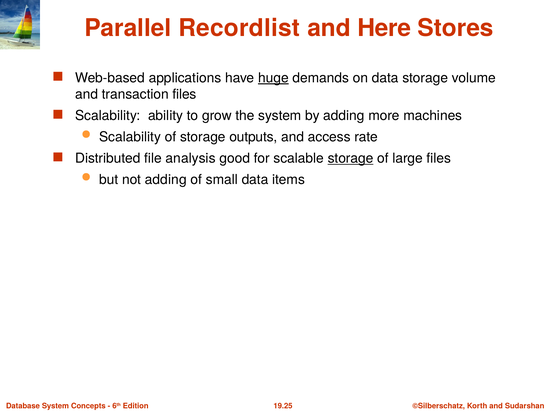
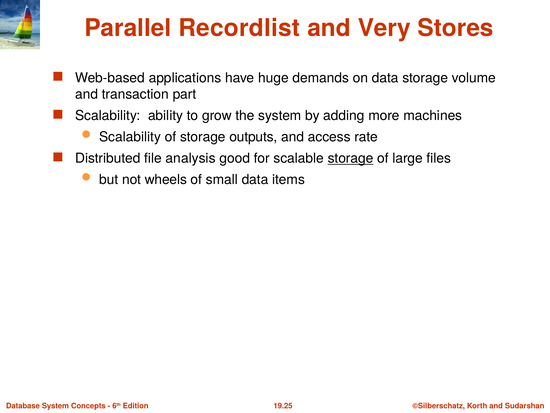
Here: Here -> Very
huge underline: present -> none
transaction files: files -> part
not adding: adding -> wheels
